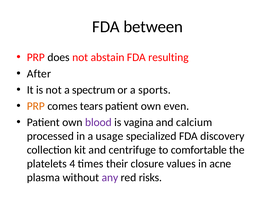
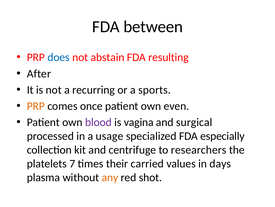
does colour: black -> blue
spectrum: spectrum -> recurring
tears: tears -> once
calcium: calcium -> surgical
discovery: discovery -> especially
comfortable: comfortable -> researchers
4: 4 -> 7
closure: closure -> carried
acne: acne -> days
any colour: purple -> orange
risks: risks -> shot
